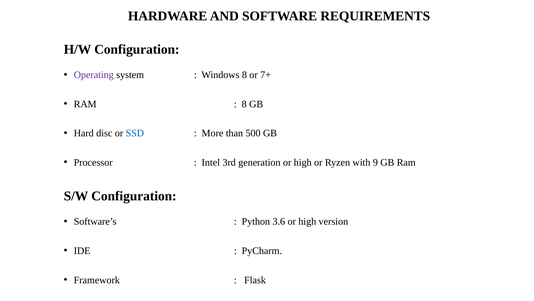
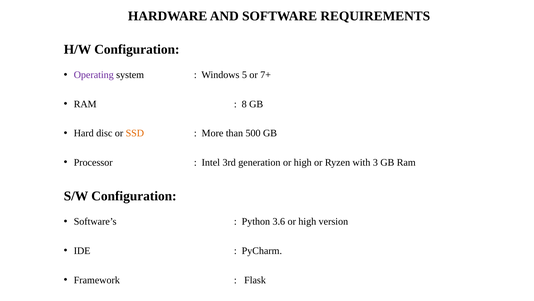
Windows 8: 8 -> 5
SSD colour: blue -> orange
9: 9 -> 3
